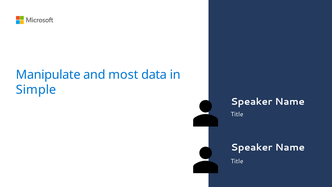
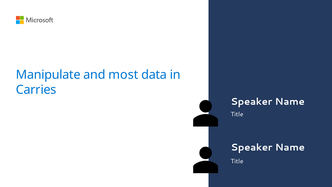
Simple: Simple -> Carries
